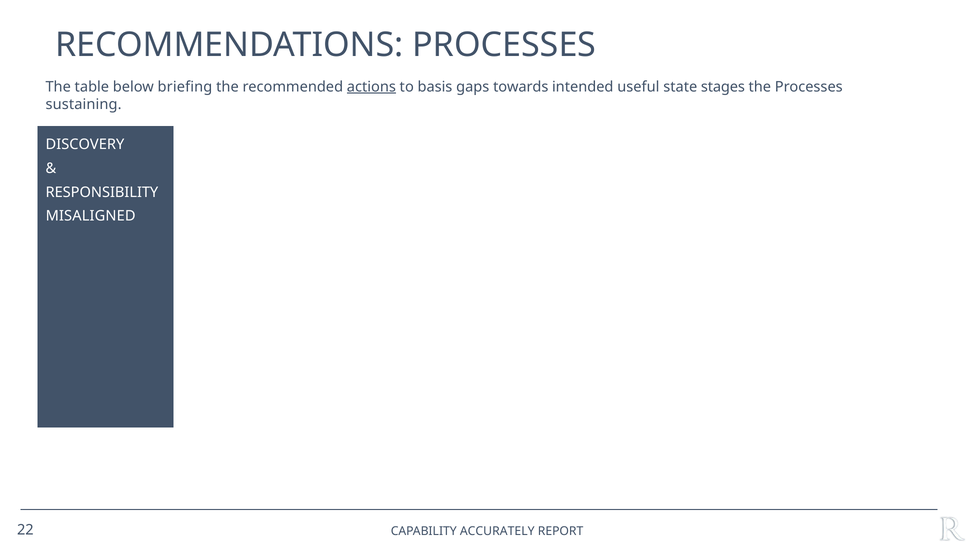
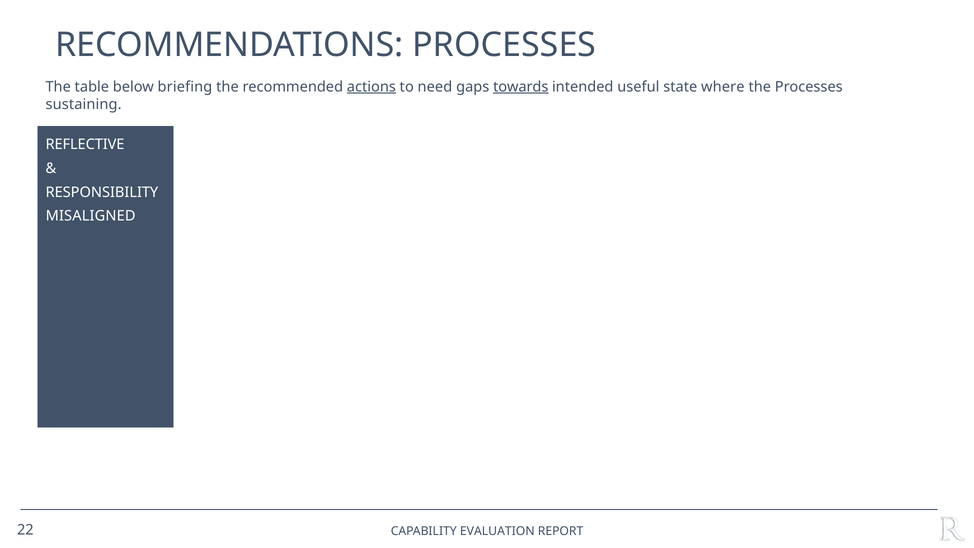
basis: basis -> need
towards underline: none -> present
stages: stages -> where
DISCOVERY: DISCOVERY -> REFLECTIVE
ACCURATELY: ACCURATELY -> EVALUATION
